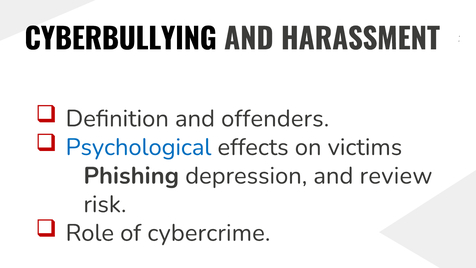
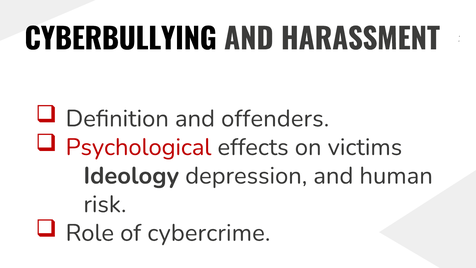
Psychological colour: blue -> red
Phishing: Phishing -> Ideology
review: review -> human
